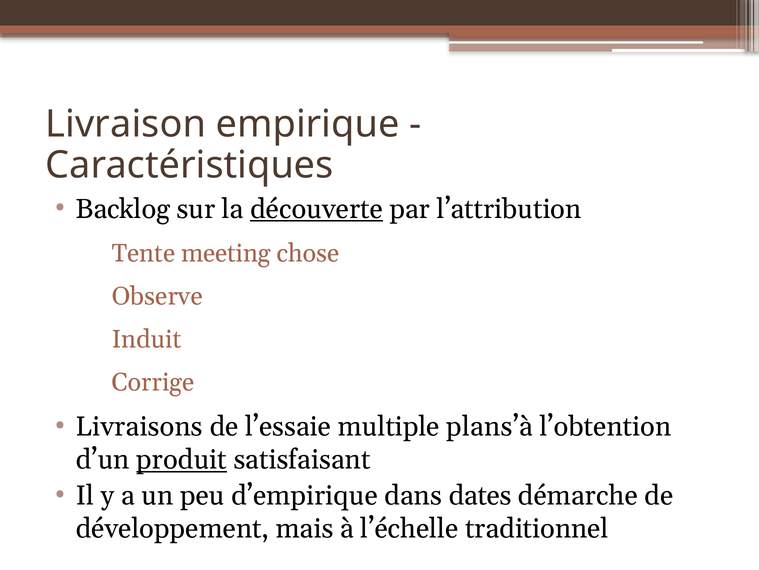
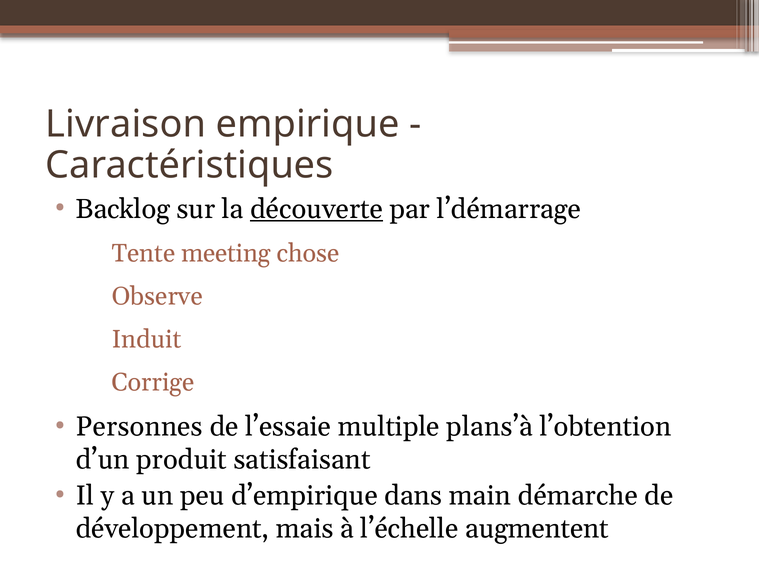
l’attribution: l’attribution -> l’démarrage
Livraisons: Livraisons -> Personnes
produit underline: present -> none
dates: dates -> main
traditionnel: traditionnel -> augmentent
